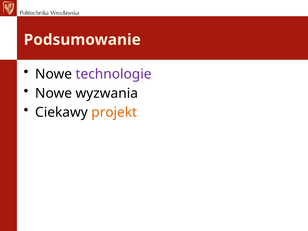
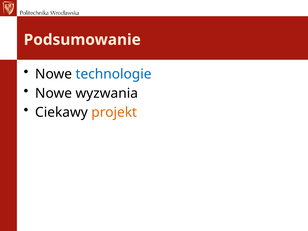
technologie colour: purple -> blue
